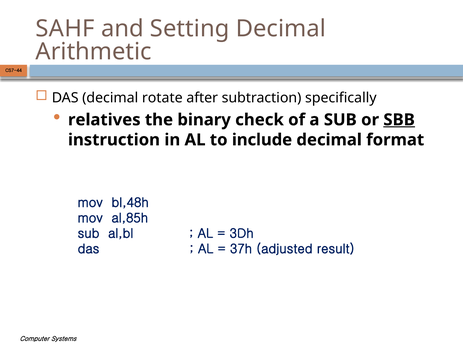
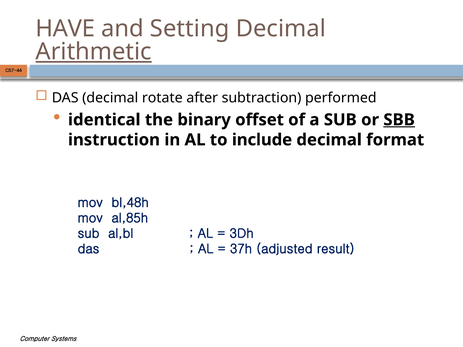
SAHF: SAHF -> HAVE
Arithmetic underline: none -> present
specifically: specifically -> performed
relatives: relatives -> identical
check: check -> offset
